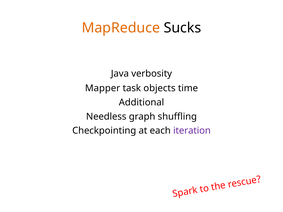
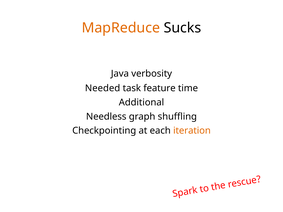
Mapper: Mapper -> Needed
objects: objects -> feature
iteration colour: purple -> orange
